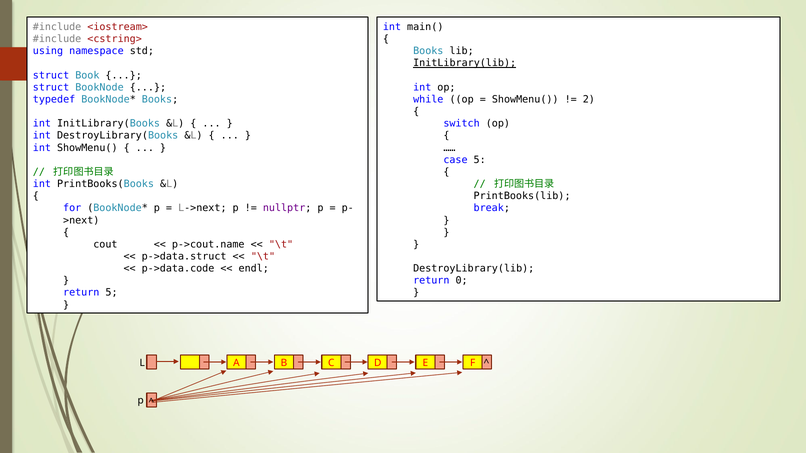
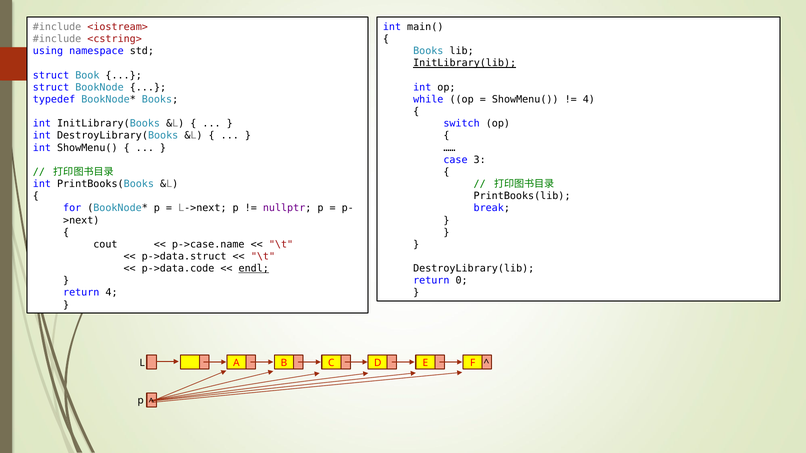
2 at (589, 99): 2 -> 4
case 5: 5 -> 3
p->cout.name: p->cout.name -> p->case.name
endl underline: none -> present
return 5: 5 -> 4
